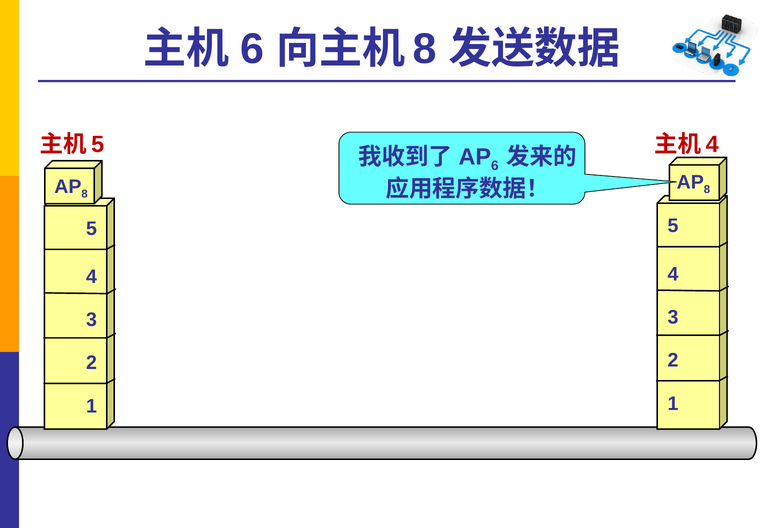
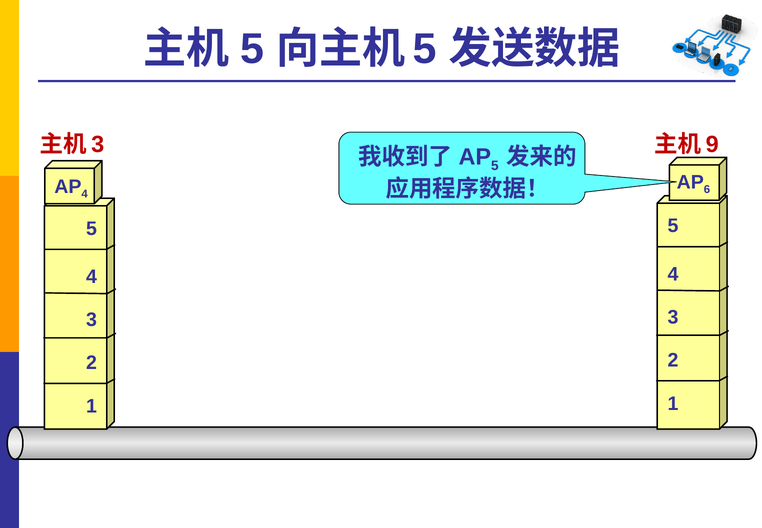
6 at (252, 49): 6 -> 5
8 at (424, 49): 8 -> 5
5 at (98, 144): 5 -> 3
4 at (712, 144): 4 -> 9
6 at (495, 166): 6 -> 5
8 at (707, 190): 8 -> 6
8 at (85, 194): 8 -> 4
